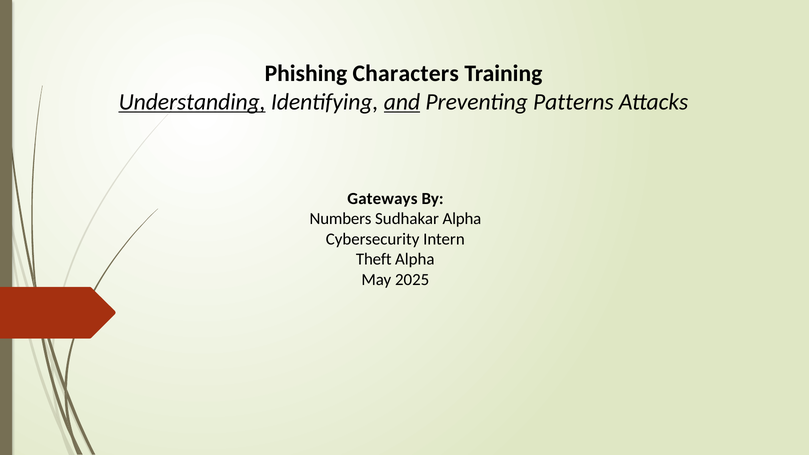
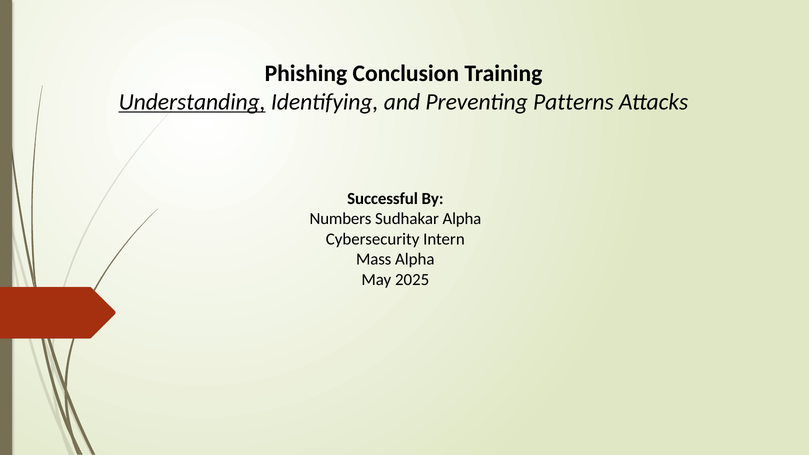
Characters: Characters -> Conclusion
and underline: present -> none
Gateways: Gateways -> Successful
Theft: Theft -> Mass
